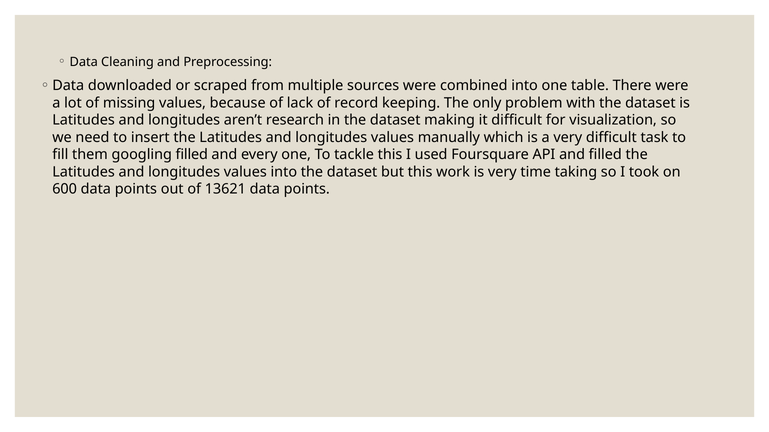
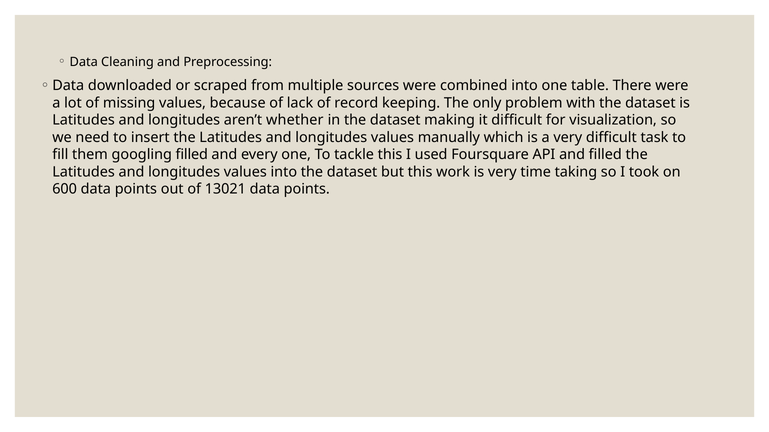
research: research -> whether
13621: 13621 -> 13021
